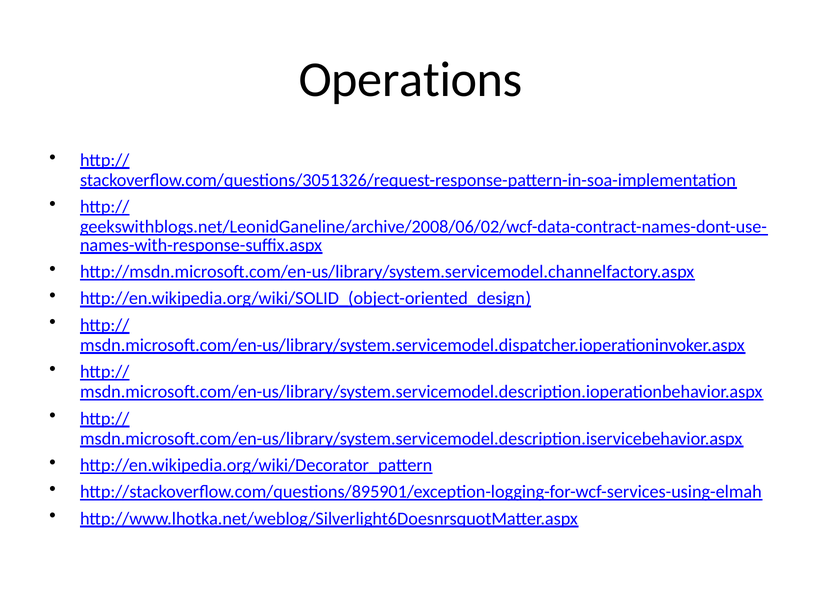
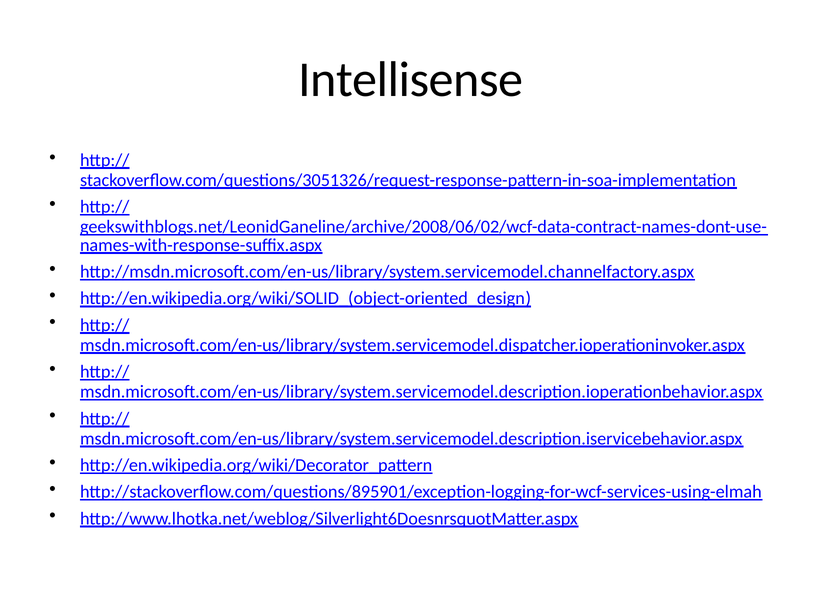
Operations: Operations -> Intellisense
